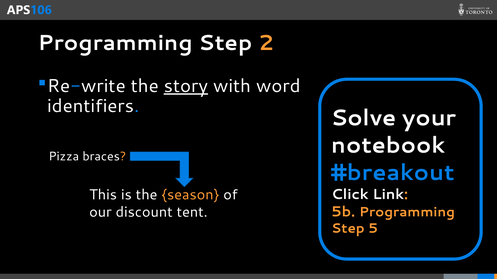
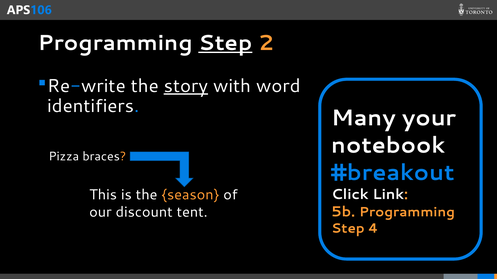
Step at (225, 43) underline: none -> present
Solve: Solve -> Many
5: 5 -> 4
